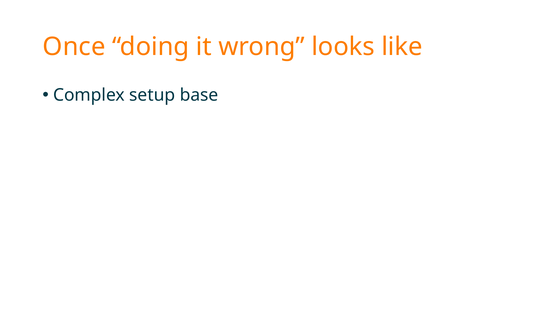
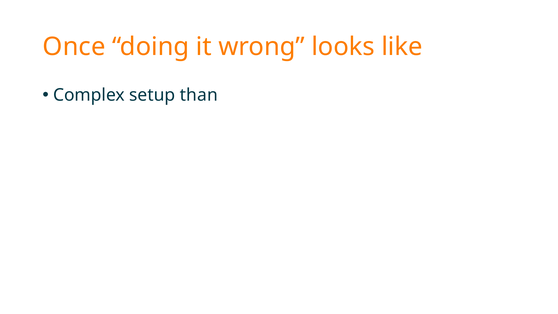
base: base -> than
